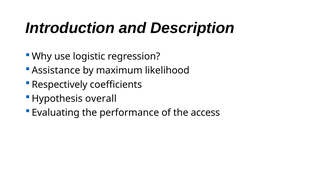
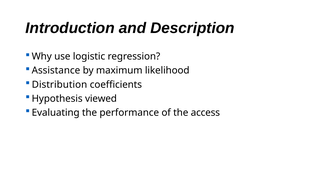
Respectively: Respectively -> Distribution
overall: overall -> viewed
